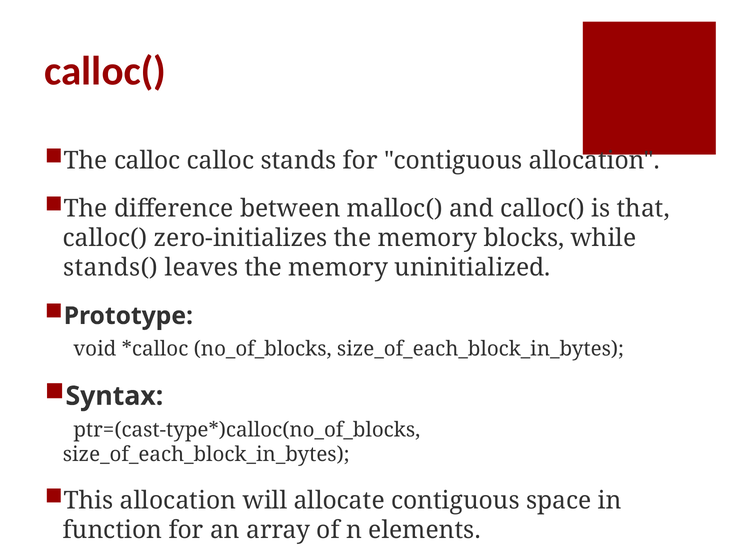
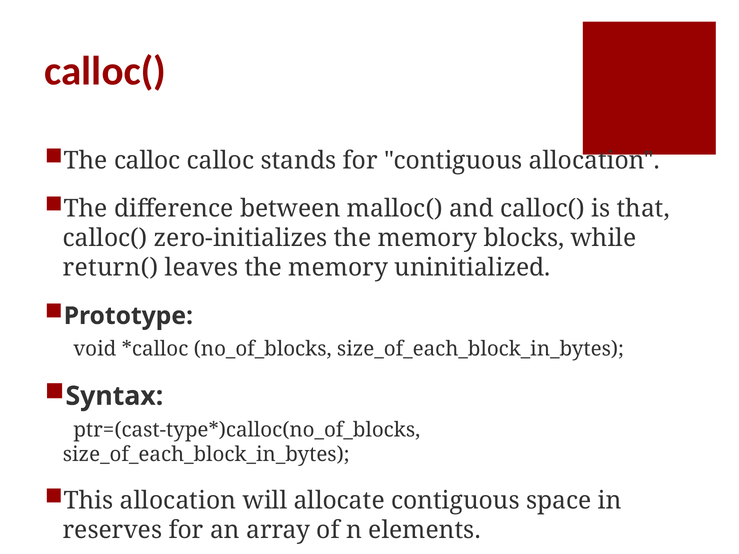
stands(: stands( -> return(
function: function -> reserves
